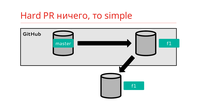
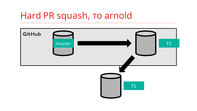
ничего: ничего -> squash
simple: simple -> arnold
